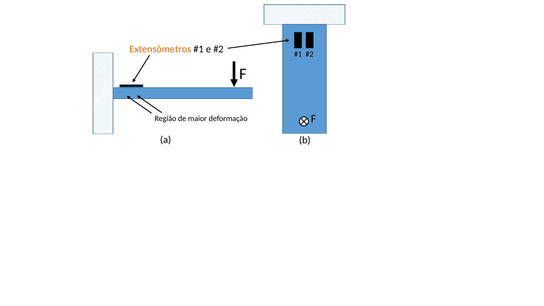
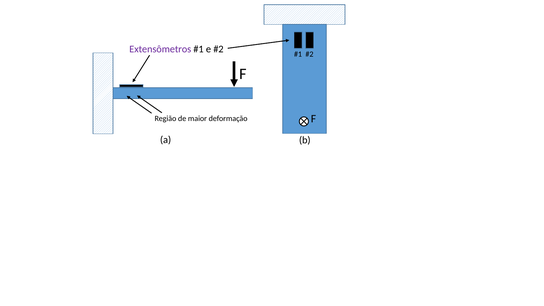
Extensômetros colour: orange -> purple
